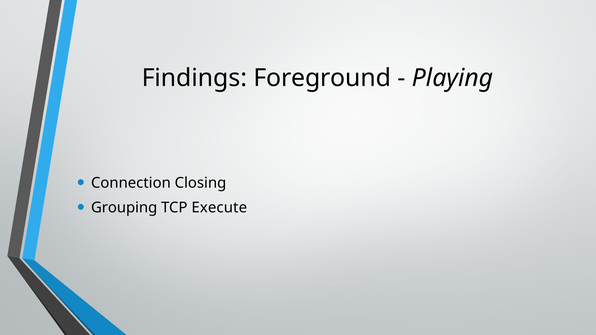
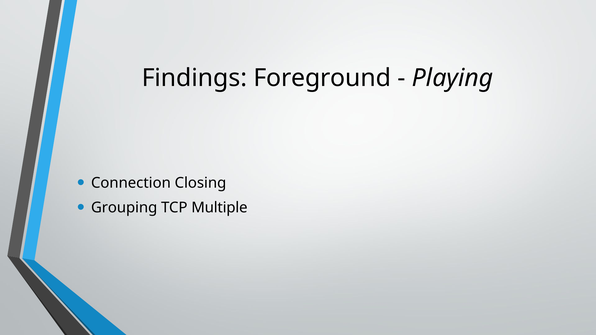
Execute: Execute -> Multiple
